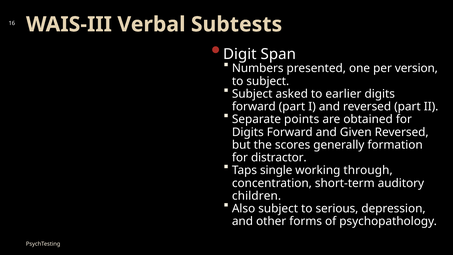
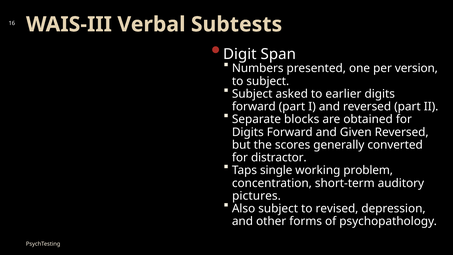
points: points -> blocks
formation: formation -> converted
through: through -> problem
children: children -> pictures
serious: serious -> revised
